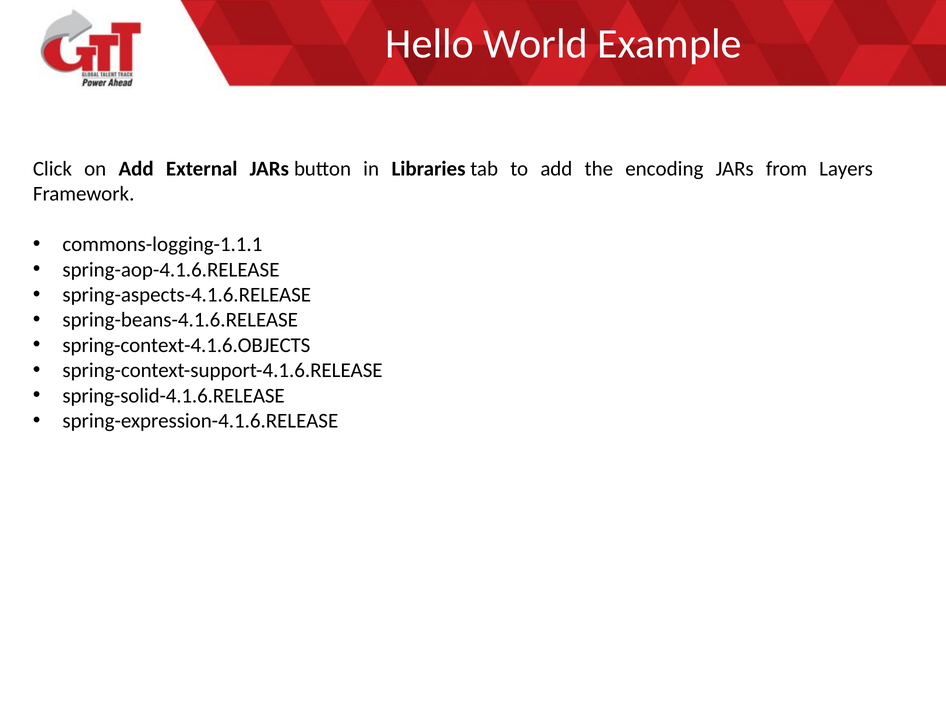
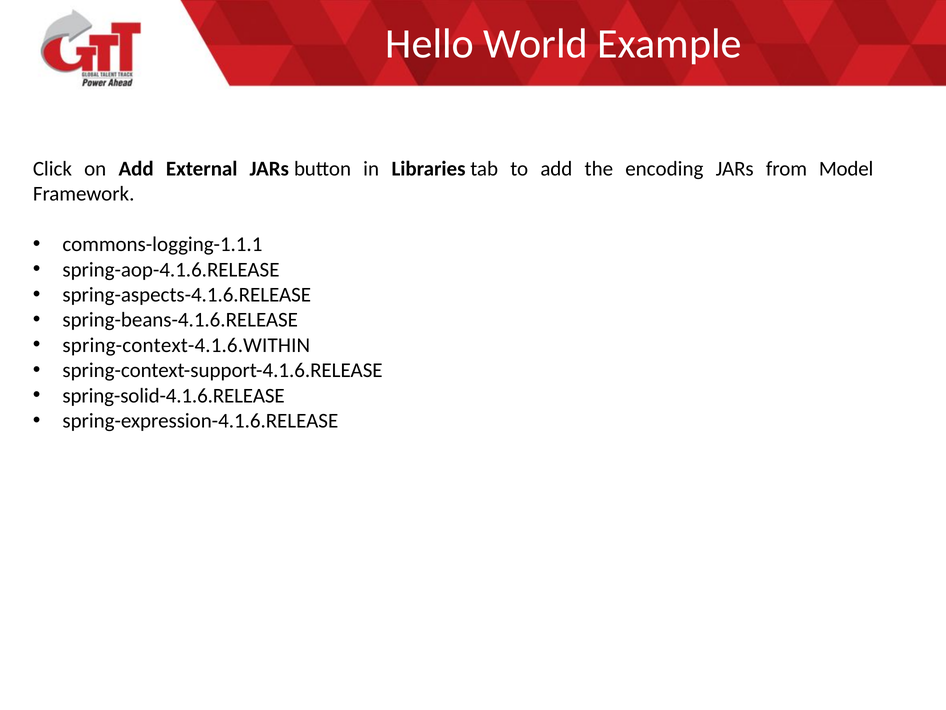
Layers: Layers -> Model
spring-context-4.1.6.OBJECTS: spring-context-4.1.6.OBJECTS -> spring-context-4.1.6.WITHIN
